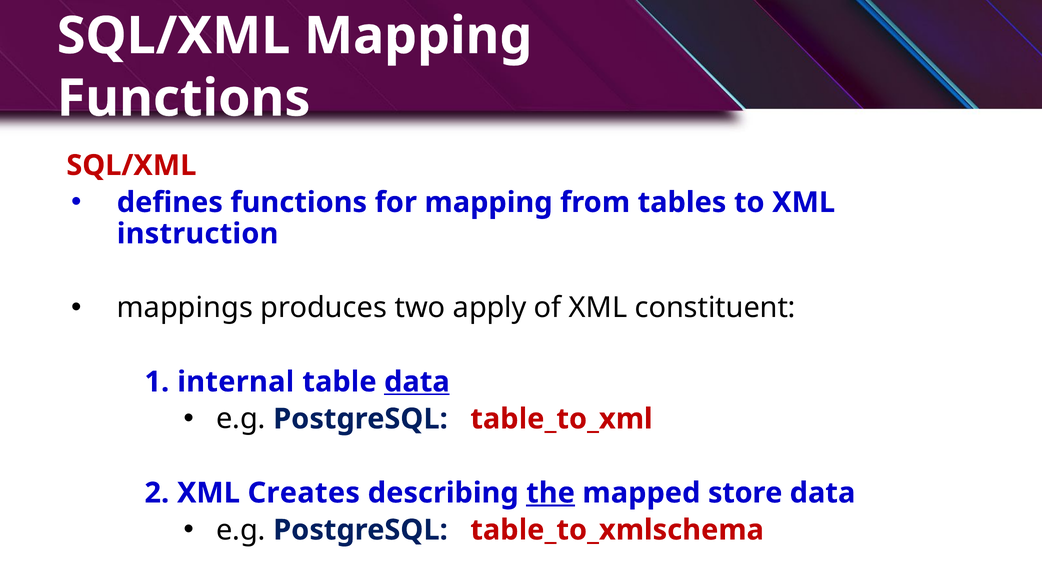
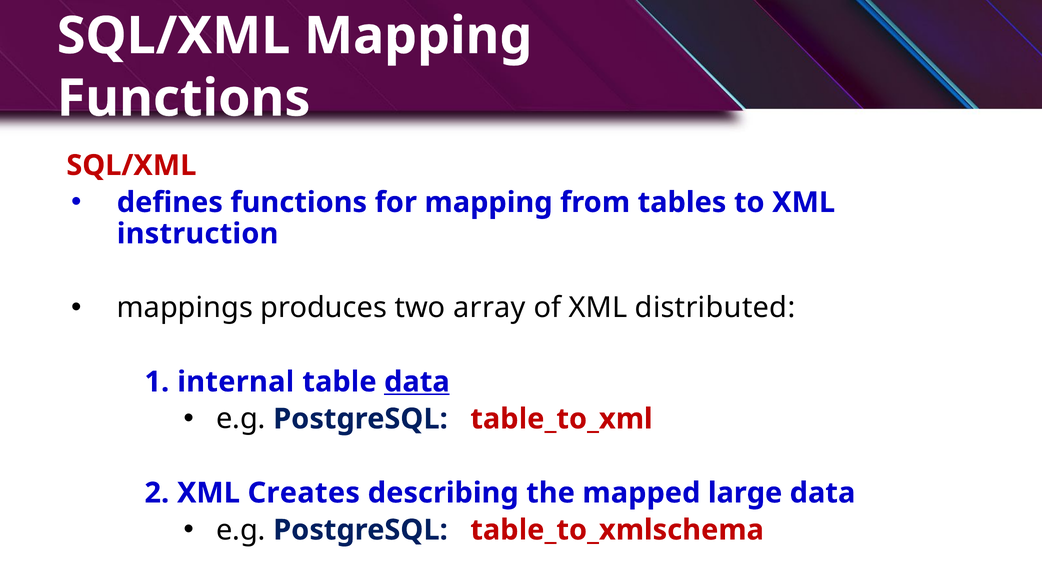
apply: apply -> array
constituent: constituent -> distributed
the underline: present -> none
store: store -> large
